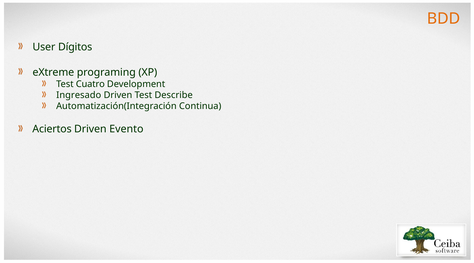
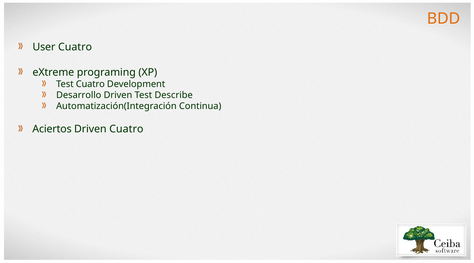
User Dígitos: Dígitos -> Cuatro
Ingresado: Ingresado -> Desarrollo
Driven Evento: Evento -> Cuatro
